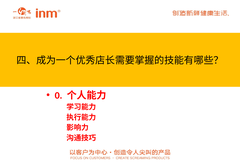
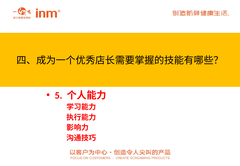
0: 0 -> 5
